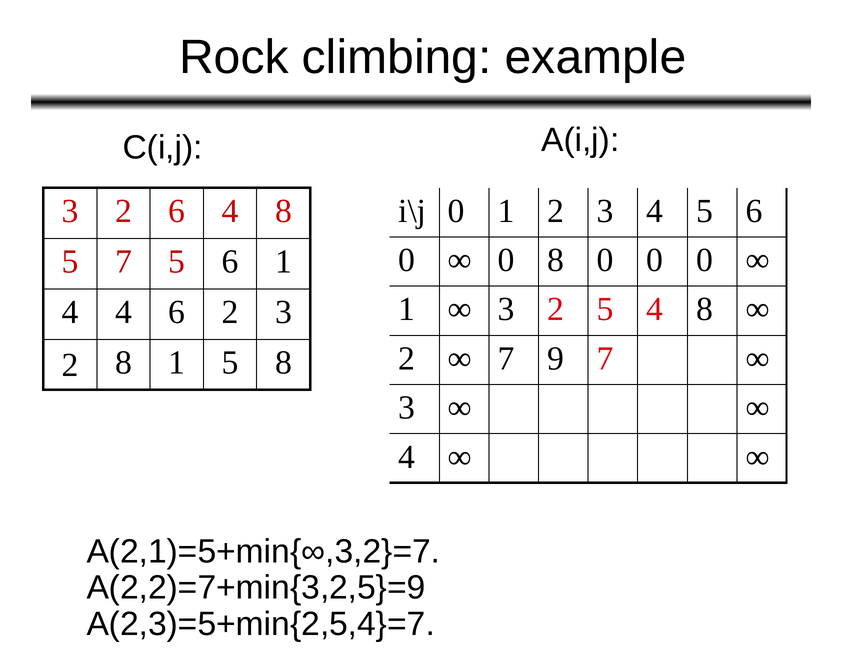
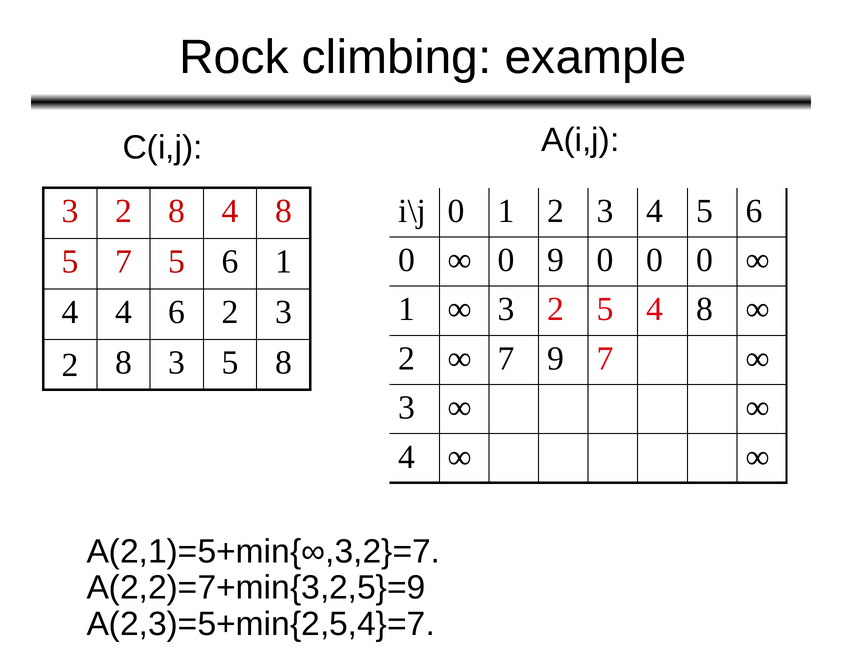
6 at (177, 211): 6 -> 8
0 8: 8 -> 9
8 1: 1 -> 3
